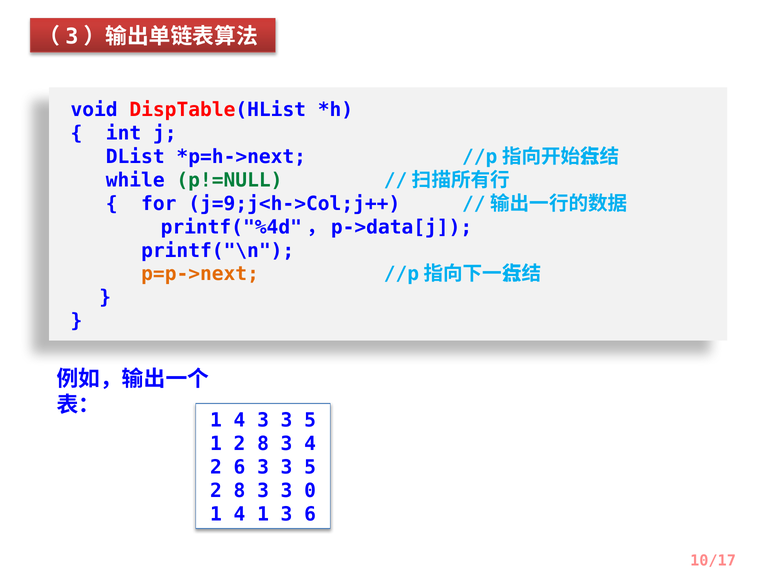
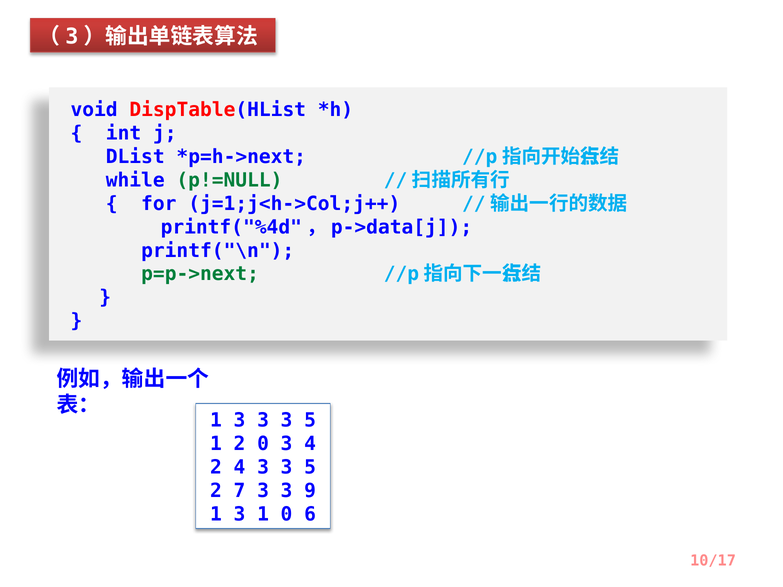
j=9;j<h->Col;j++: j=9;j<h->Col;j++ -> j=1;j<h->Col;j++
p=p->next colour: orange -> green
4 at (239, 421): 4 -> 3
1 2 8: 8 -> 0
2 6: 6 -> 4
8 at (239, 491): 8 -> 7
0: 0 -> 9
4 at (239, 515): 4 -> 3
1 3: 3 -> 0
